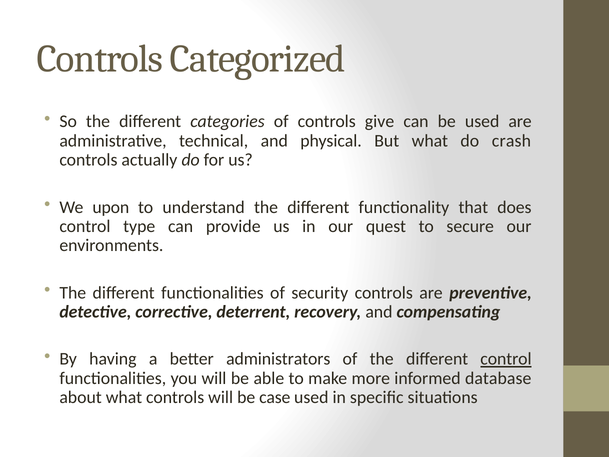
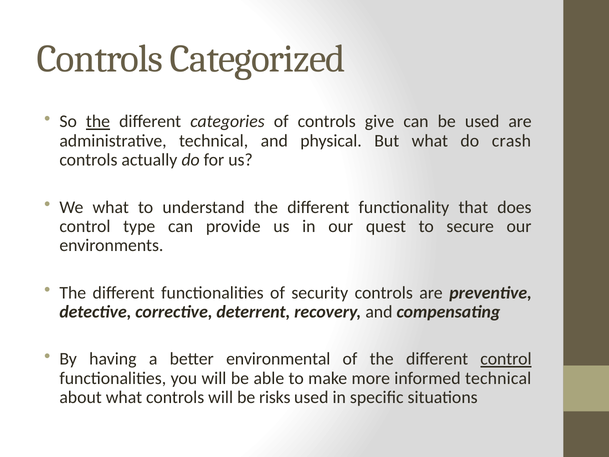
the at (98, 122) underline: none -> present
We upon: upon -> what
administrators: administrators -> environmental
informed database: database -> technical
case: case -> risks
